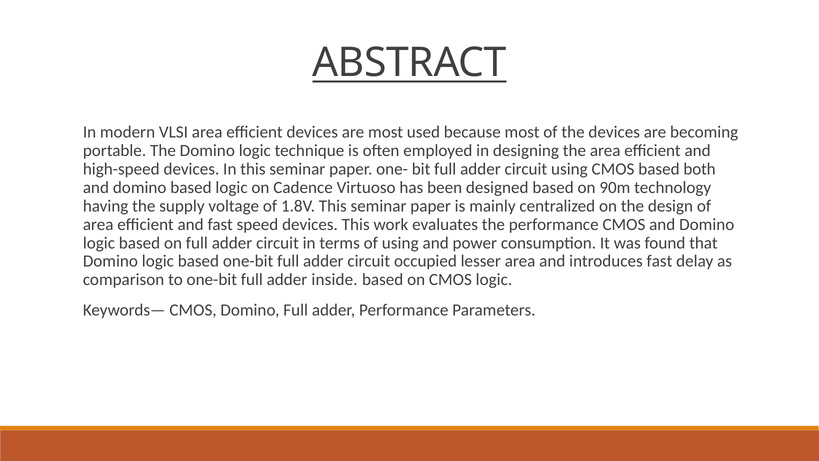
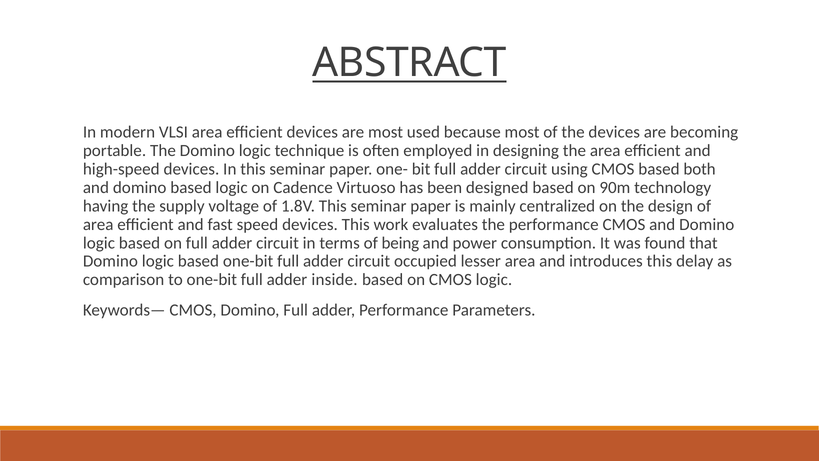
of using: using -> being
introduces fast: fast -> this
